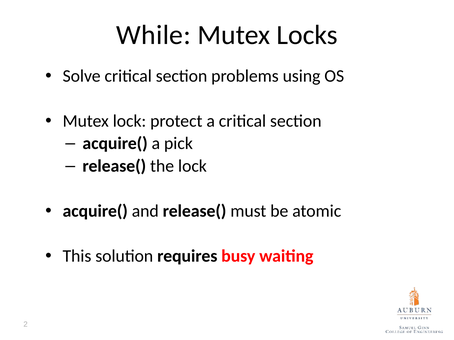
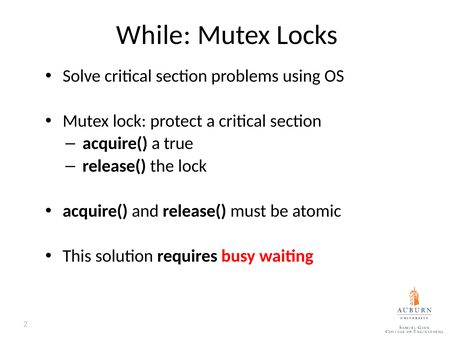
pick: pick -> true
